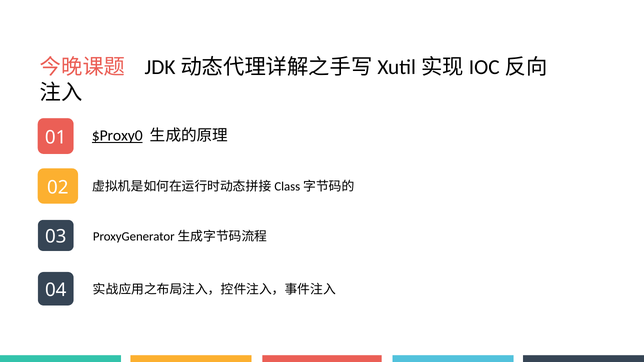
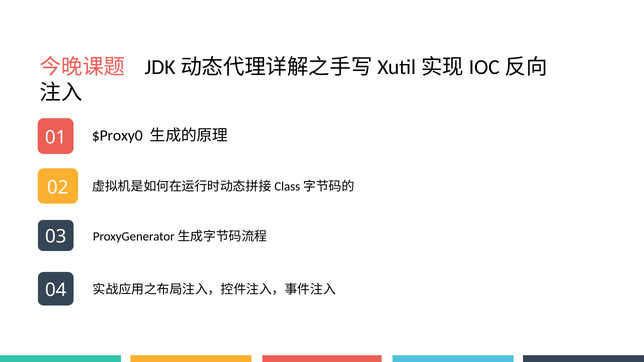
$Proxy0 underline: present -> none
